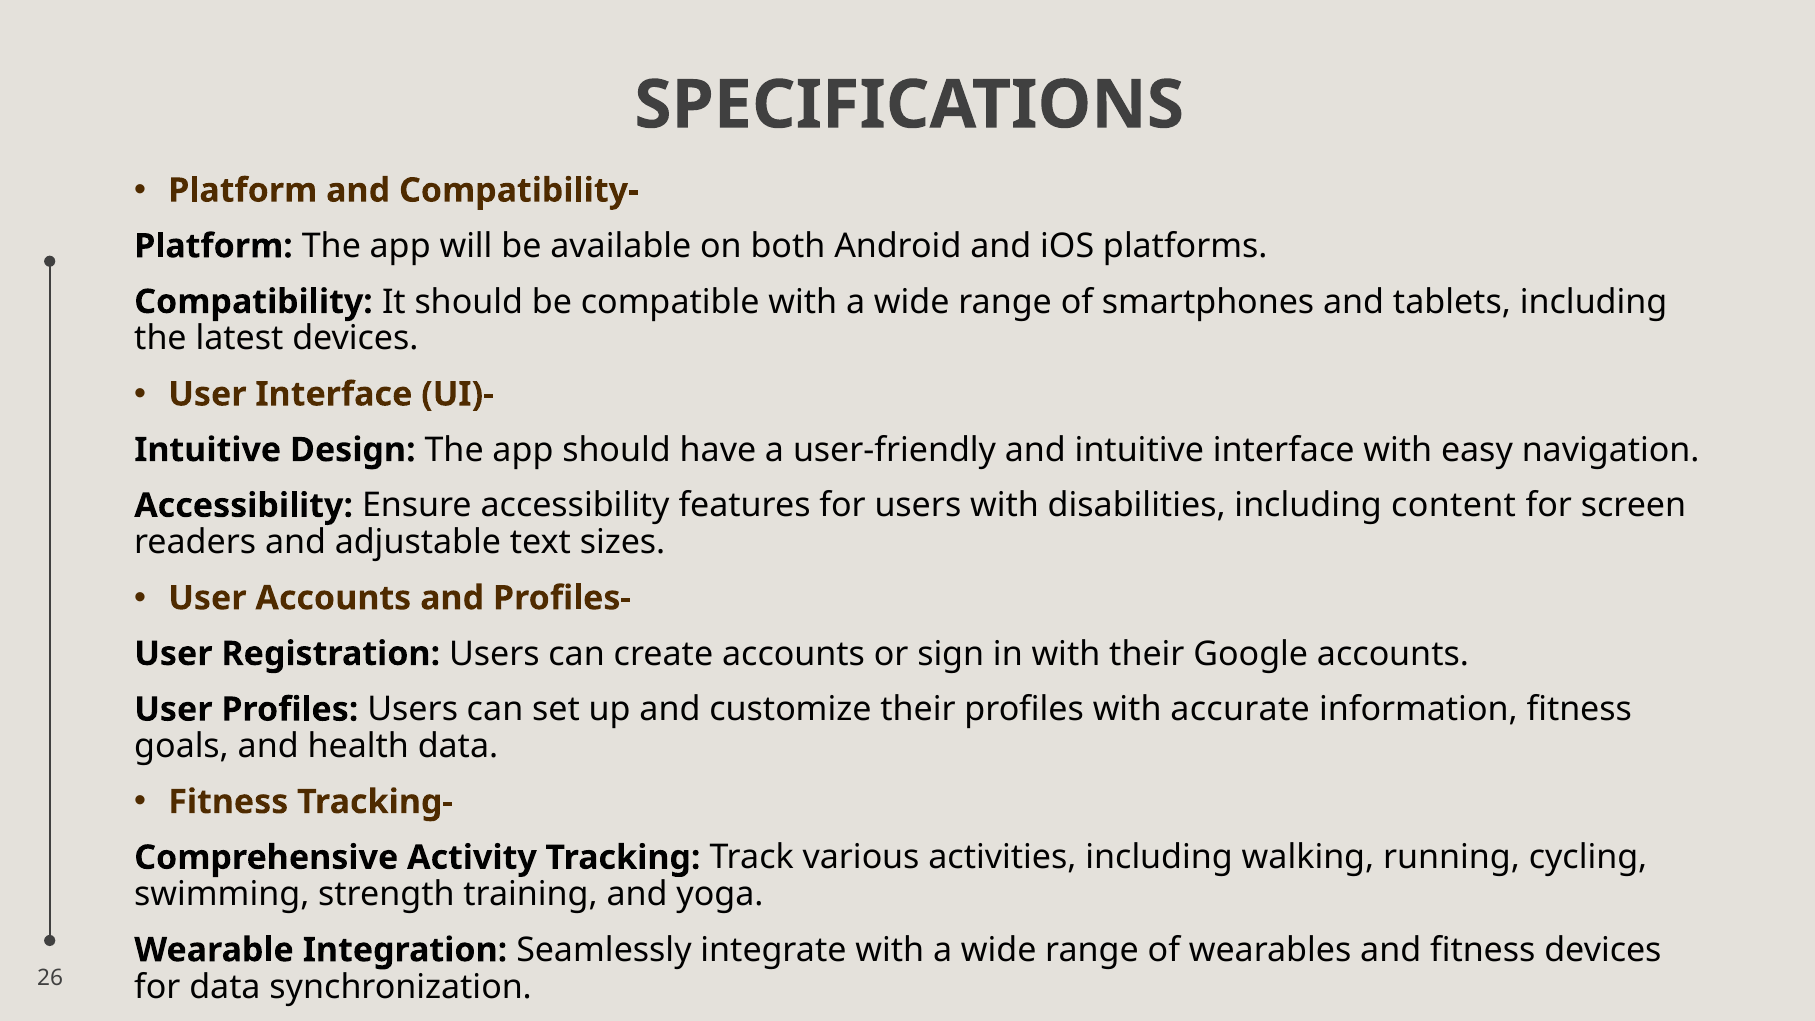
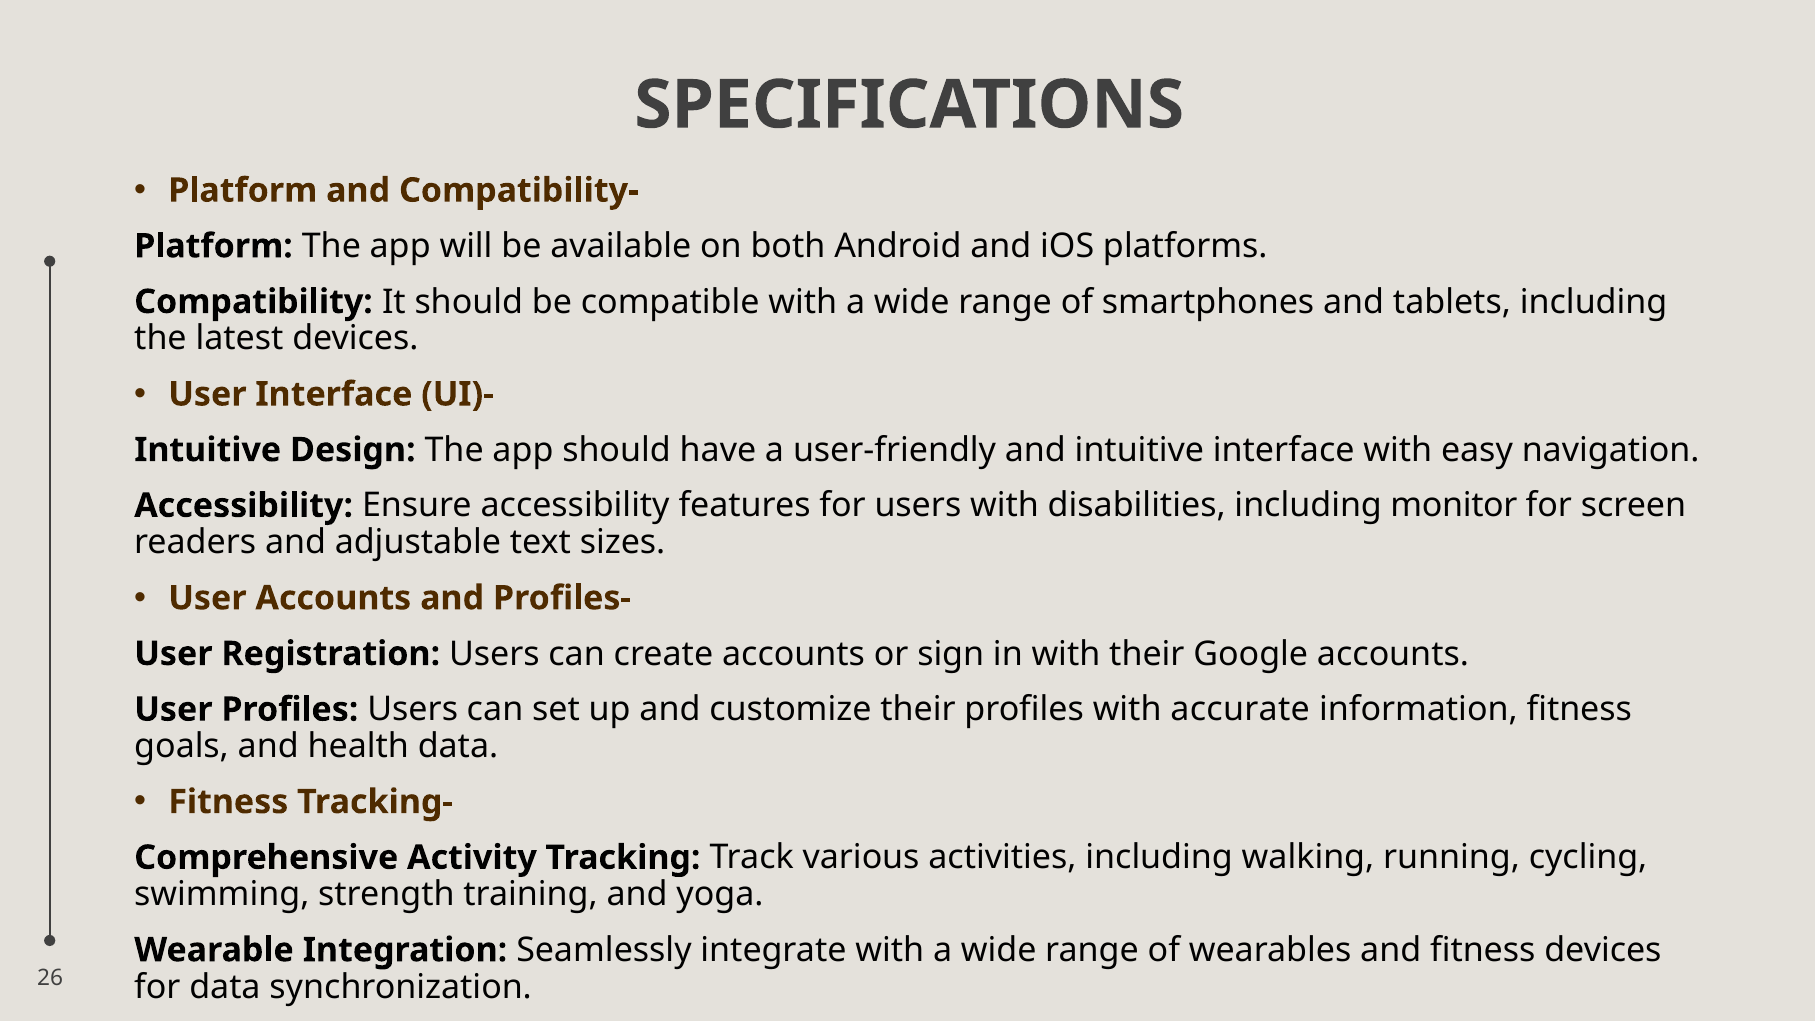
content: content -> monitor
